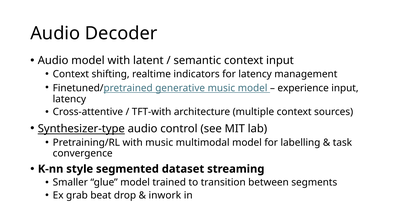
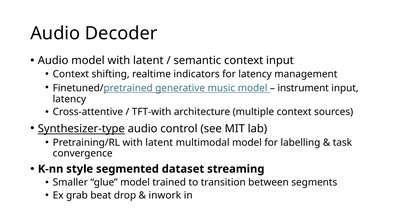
experience: experience -> instrument
Pretraining/RL with music: music -> latent
